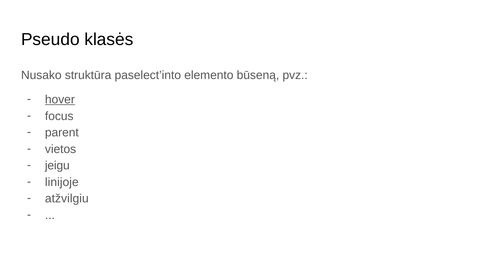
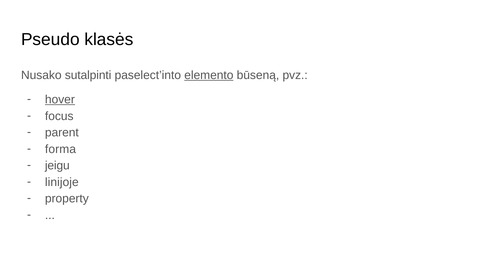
struktūra: struktūra -> sutalpinti
elemento underline: none -> present
vietos: vietos -> forma
atžvilgiu: atžvilgiu -> property
